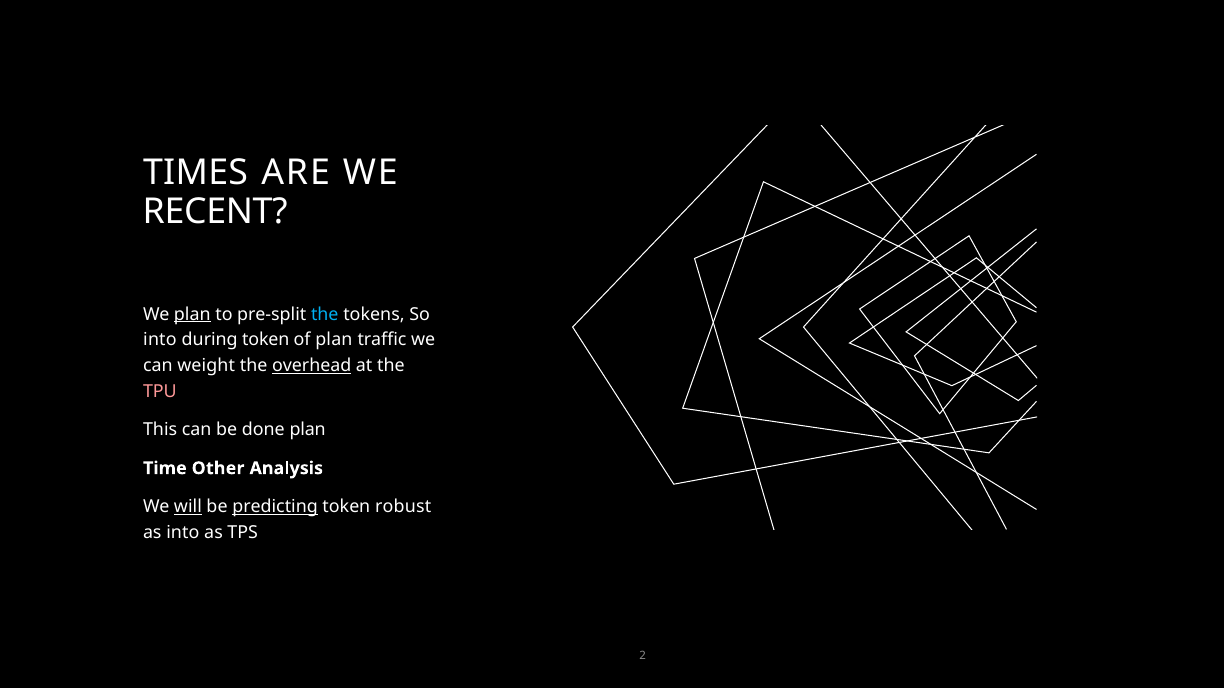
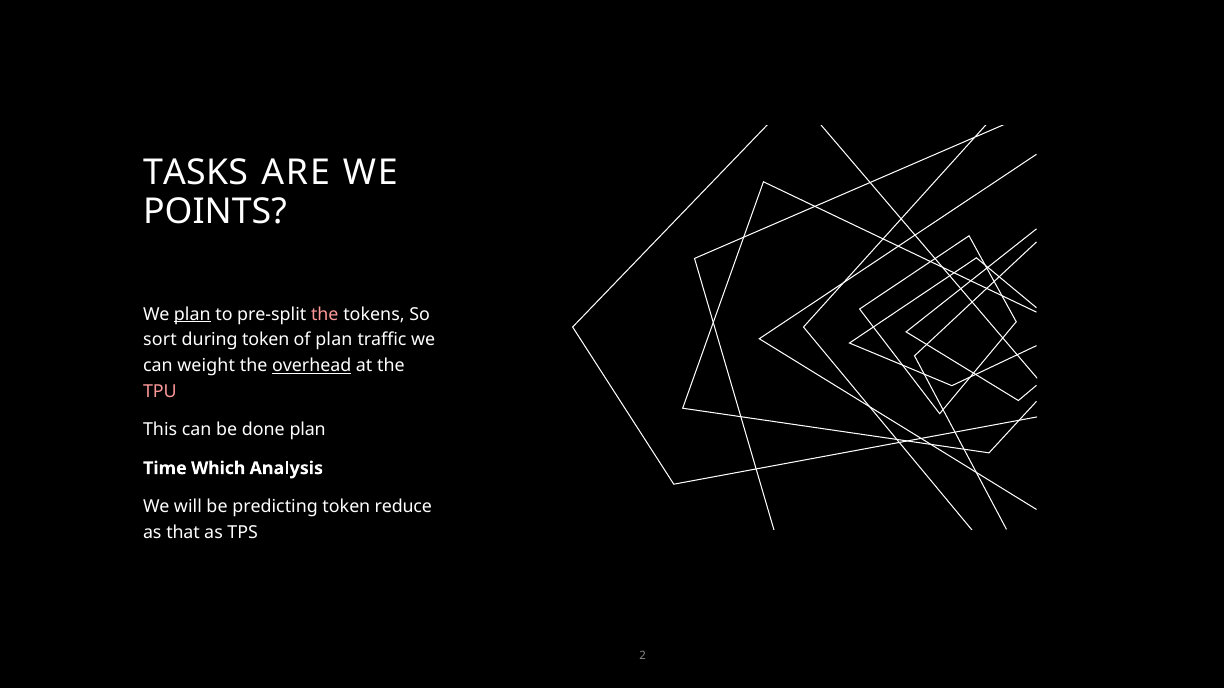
TIMES: TIMES -> TASKS
RECENT: RECENT -> POINTS
the at (325, 314) colour: light blue -> pink
into at (160, 340): into -> sort
Other: Other -> Which
will underline: present -> none
predicting underline: present -> none
robust: robust -> reduce
as into: into -> that
